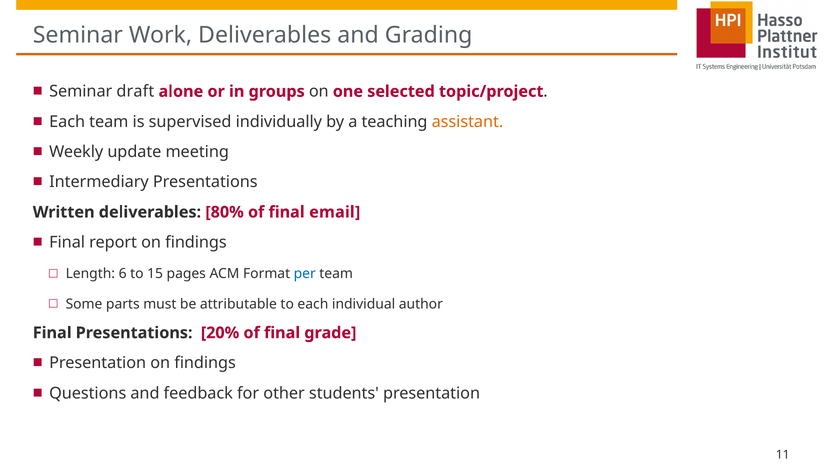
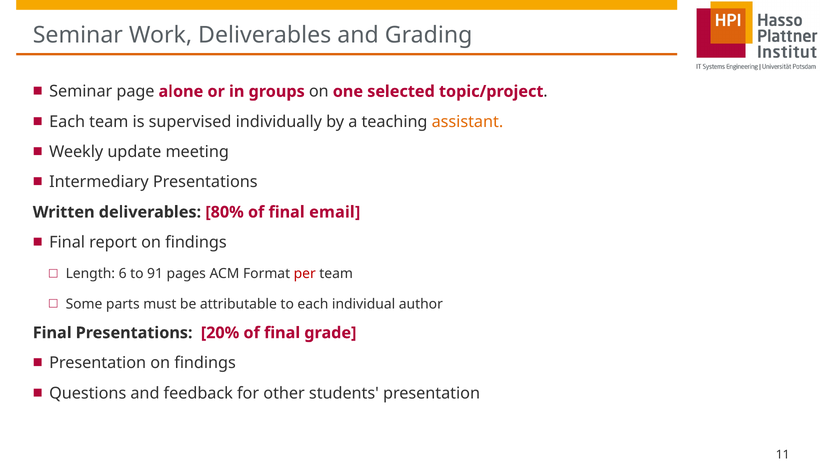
draft: draft -> page
15: 15 -> 91
per colour: blue -> red
